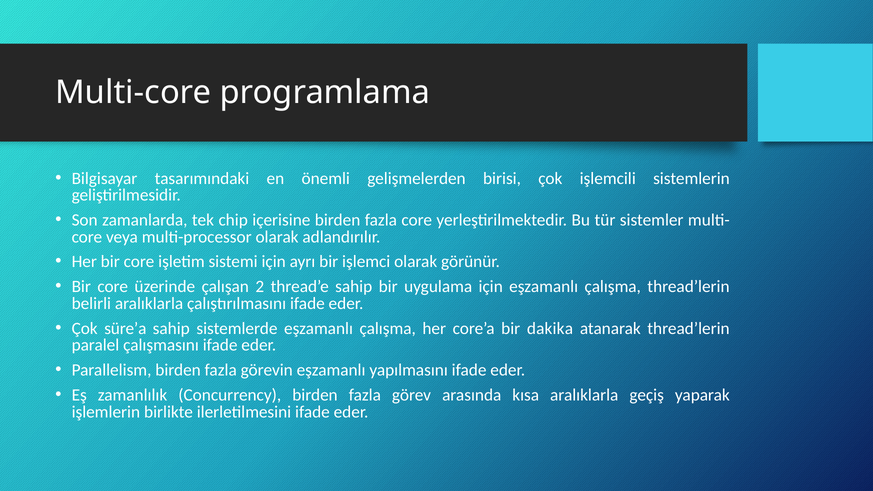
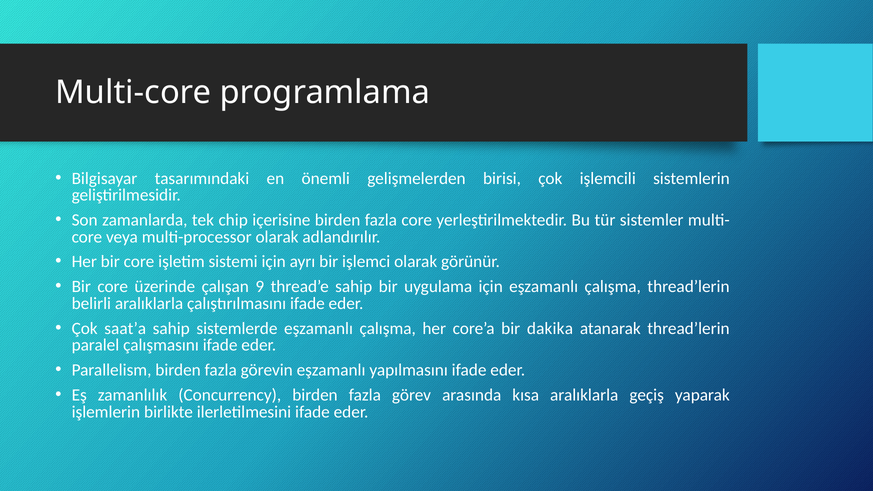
2: 2 -> 9
süre’a: süre’a -> saat’a
